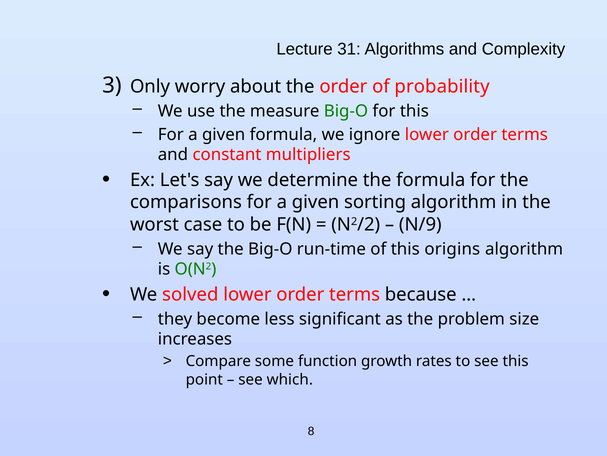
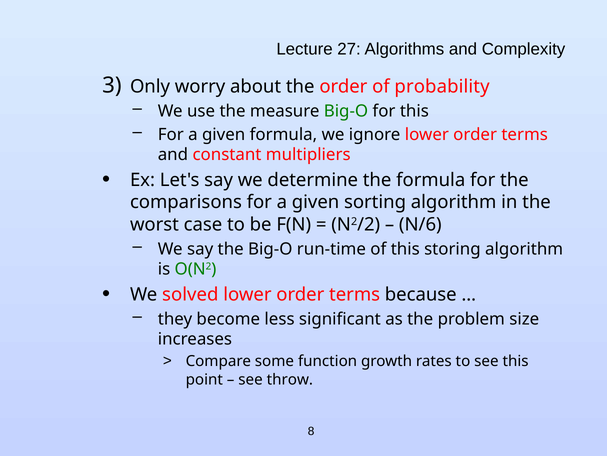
31: 31 -> 27
N/9: N/9 -> N/6
origins: origins -> storing
which: which -> throw
